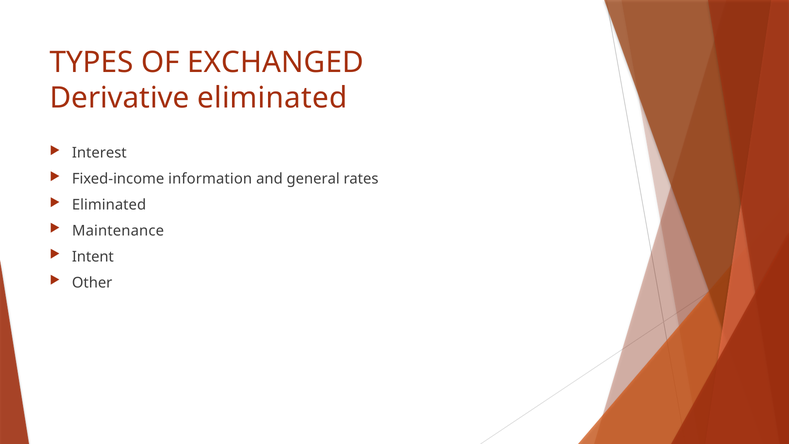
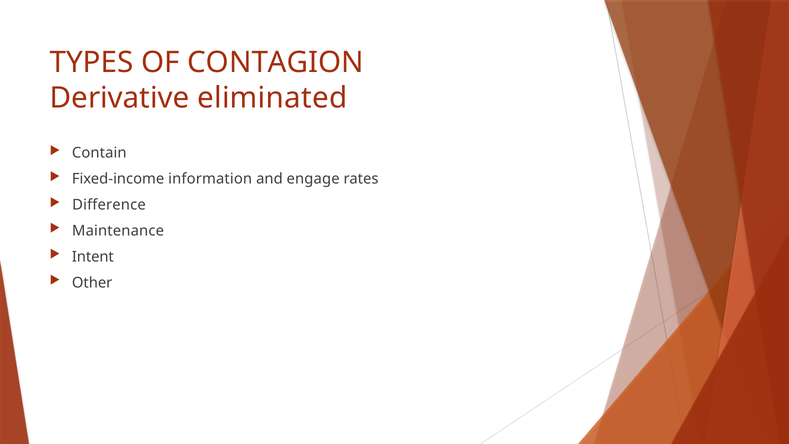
EXCHANGED: EXCHANGED -> CONTAGION
Interest: Interest -> Contain
general: general -> engage
Eliminated at (109, 205): Eliminated -> Difference
